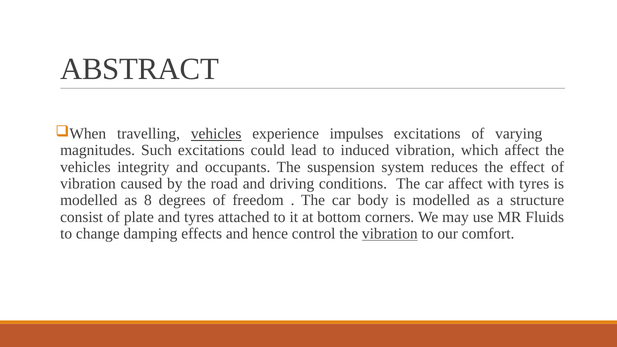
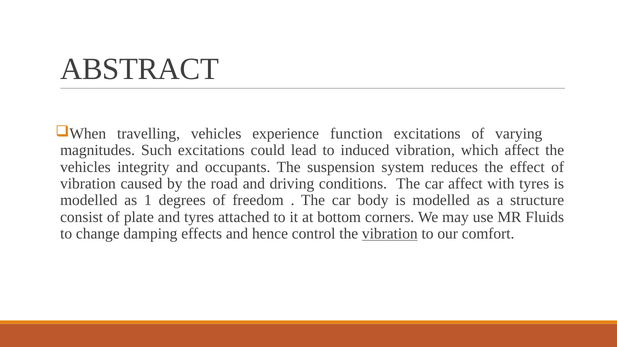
vehicles at (216, 134) underline: present -> none
impulses: impulses -> function
8: 8 -> 1
